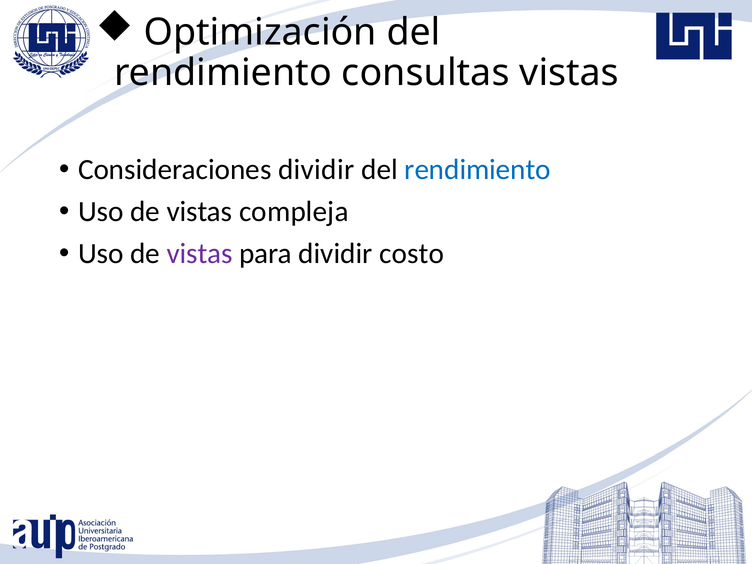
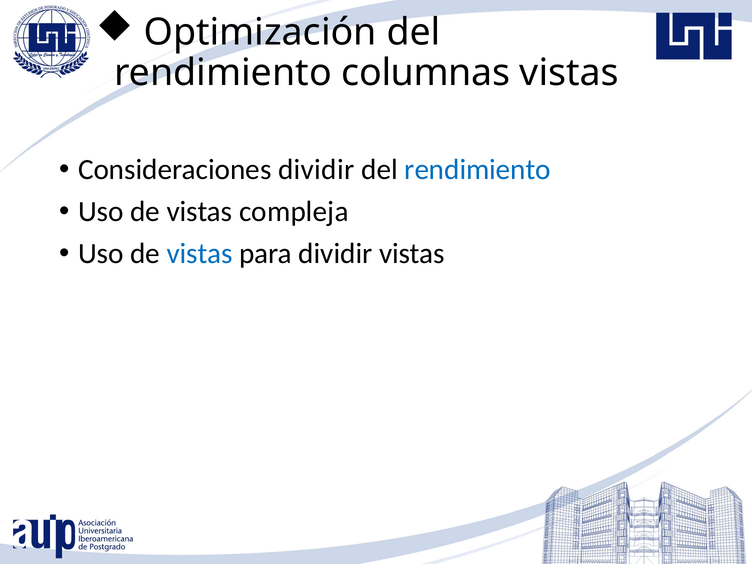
consultas: consultas -> columnas
vistas at (200, 254) colour: purple -> blue
dividir costo: costo -> vistas
